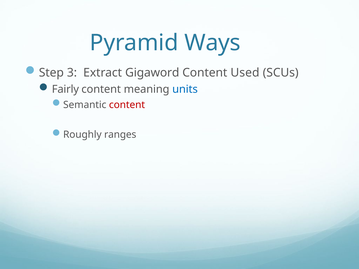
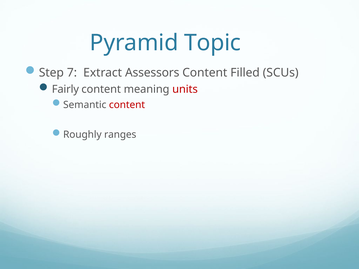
Ways: Ways -> Topic
3: 3 -> 7
Gigaword: Gigaword -> Assessors
Used: Used -> Filled
units colour: blue -> red
